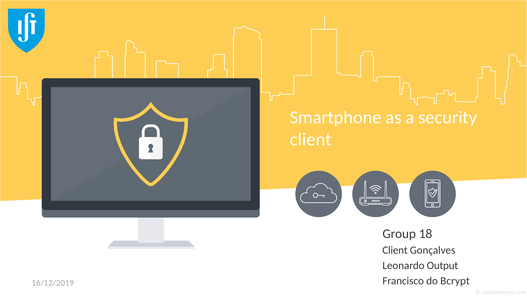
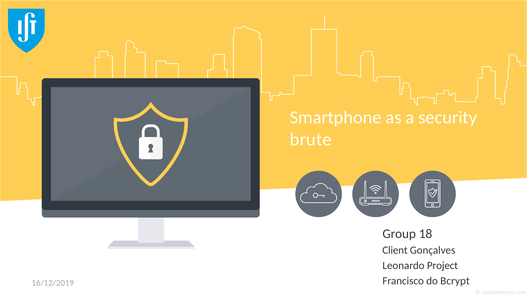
client at (311, 140): client -> brute
Output: Output -> Project
